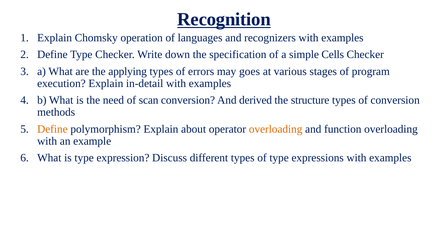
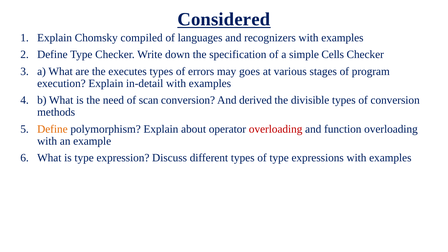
Recognition: Recognition -> Considered
operation: operation -> compiled
applying: applying -> executes
structure: structure -> divisible
overloading at (276, 129) colour: orange -> red
